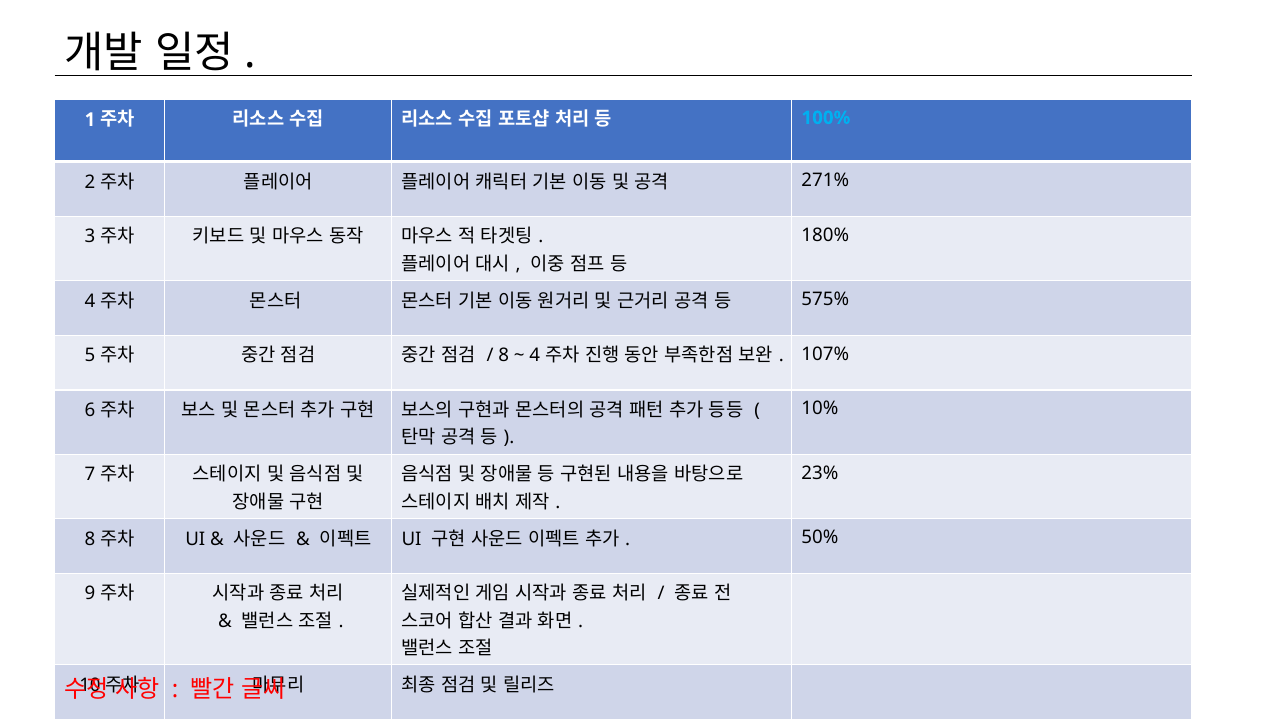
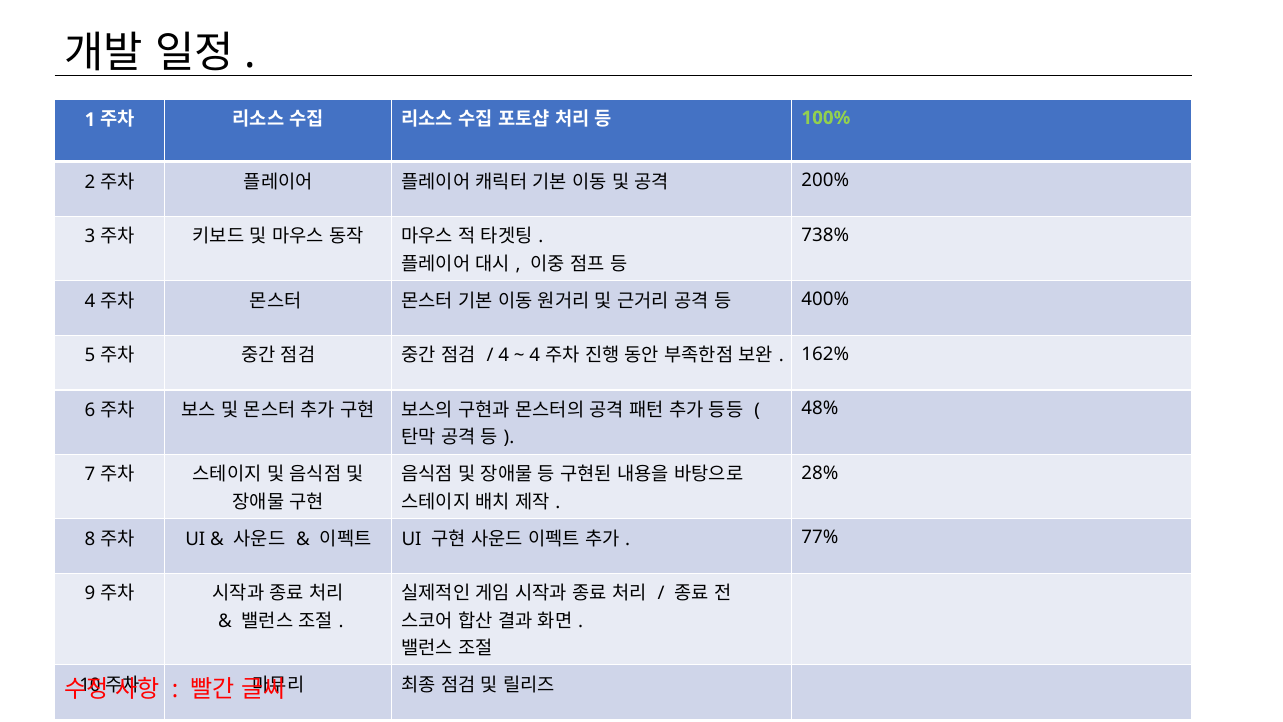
100% colour: light blue -> light green
271%: 271% -> 200%
180%: 180% -> 738%
575%: 575% -> 400%
8 at (504, 356): 8 -> 4
107%: 107% -> 162%
10%: 10% -> 48%
23%: 23% -> 28%
50%: 50% -> 77%
